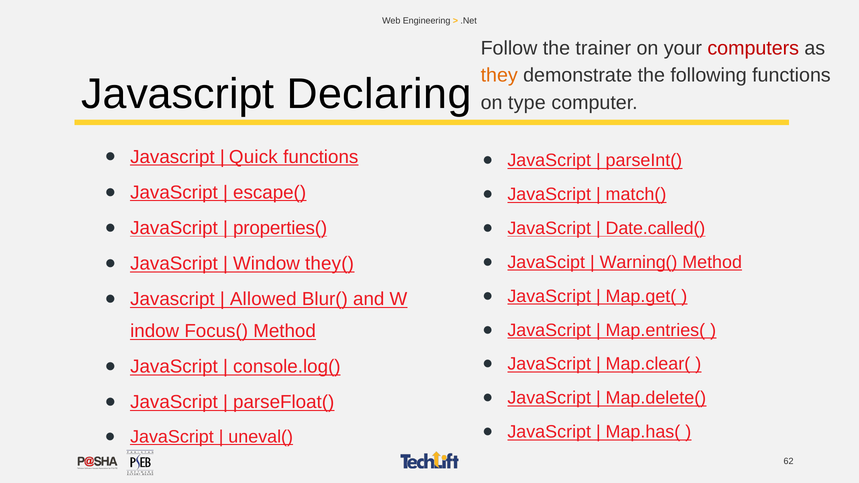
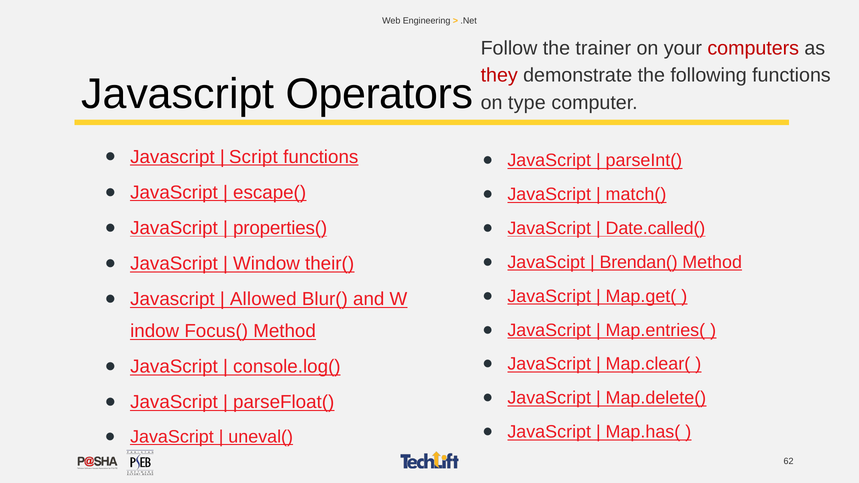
they colour: orange -> red
Declaring: Declaring -> Operators
Quick: Quick -> Script
Warning(: Warning( -> Brendan(
they(: they( -> their(
